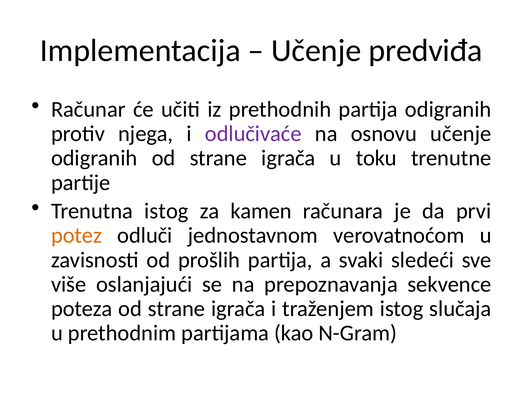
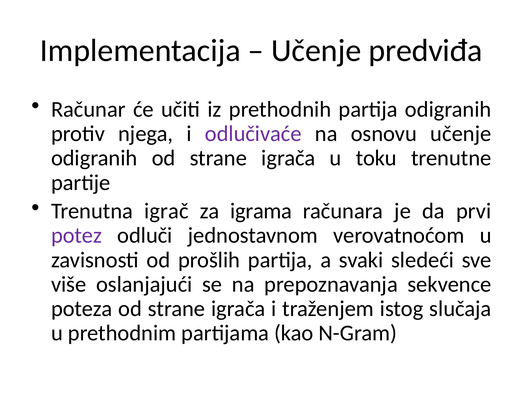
Trenutna istog: istog -> igrač
kamen: kamen -> igrama
potez colour: orange -> purple
